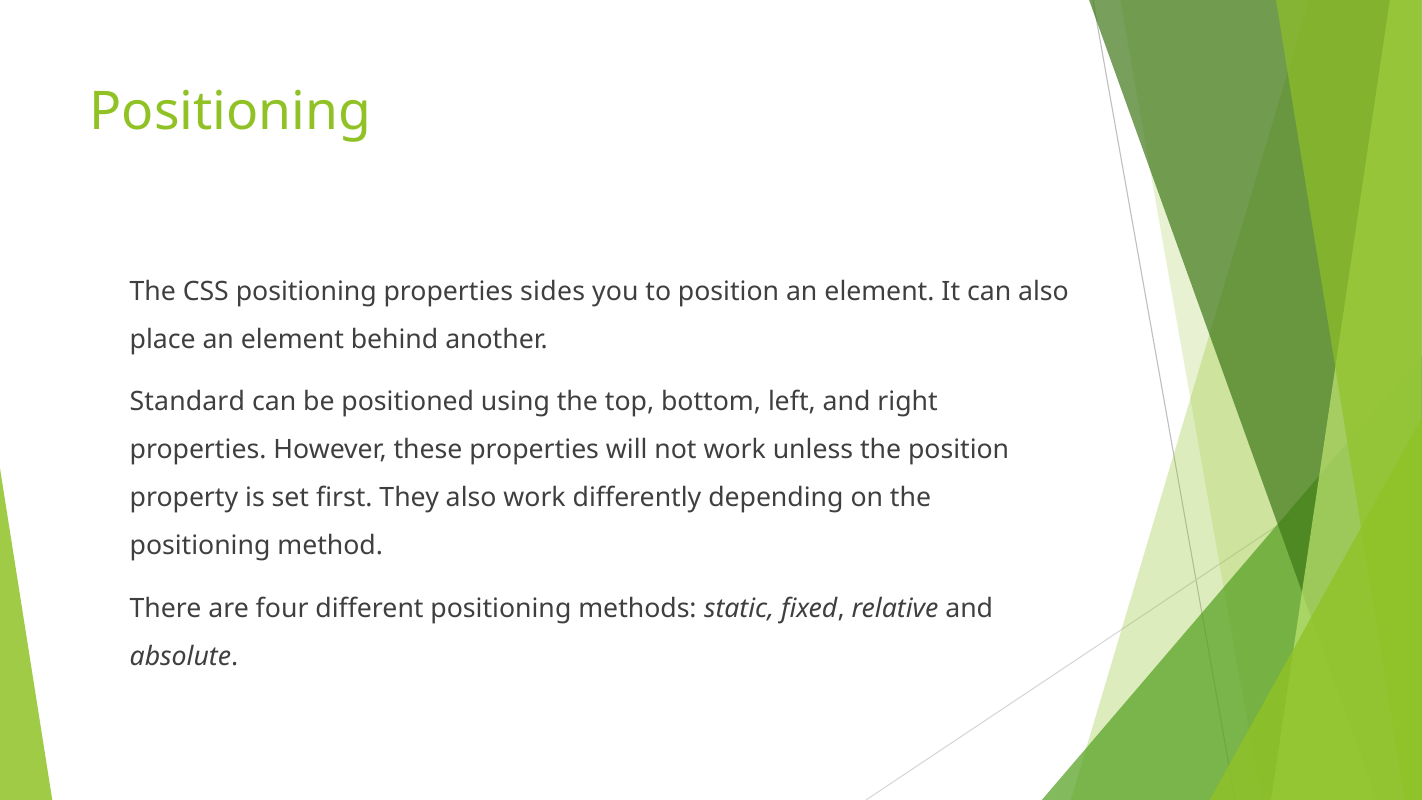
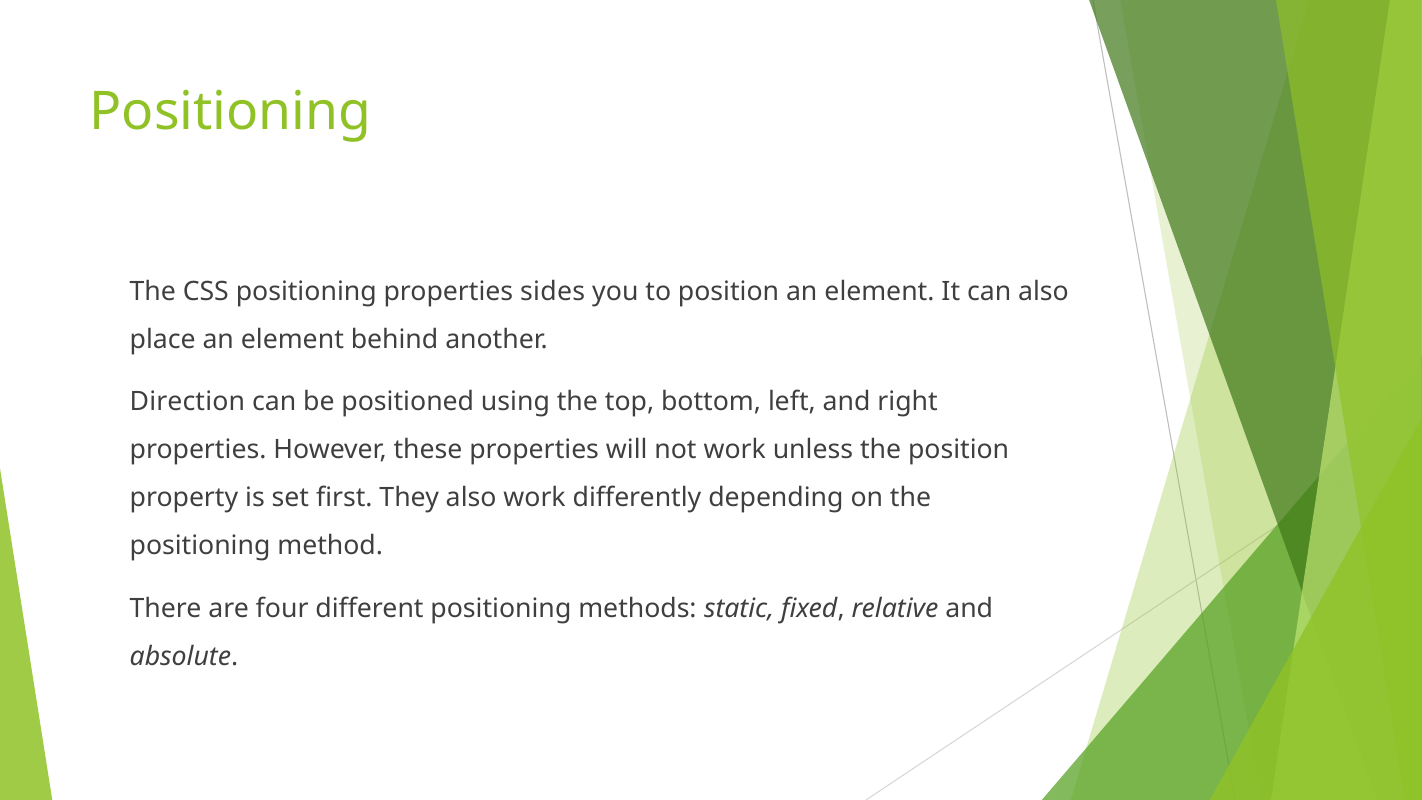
Standard: Standard -> Direction
